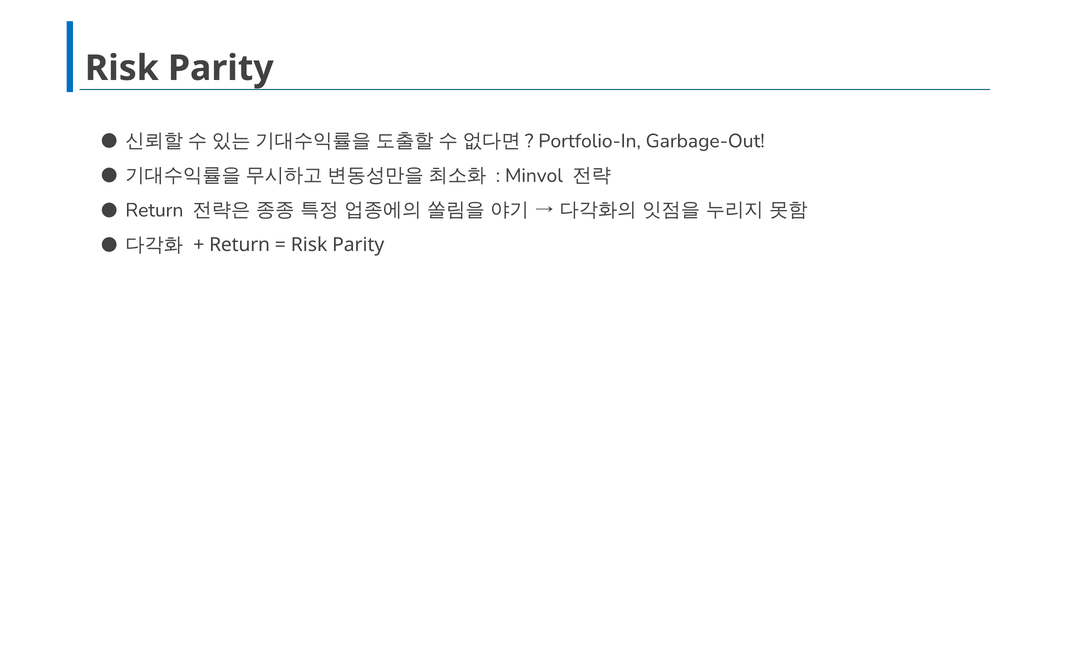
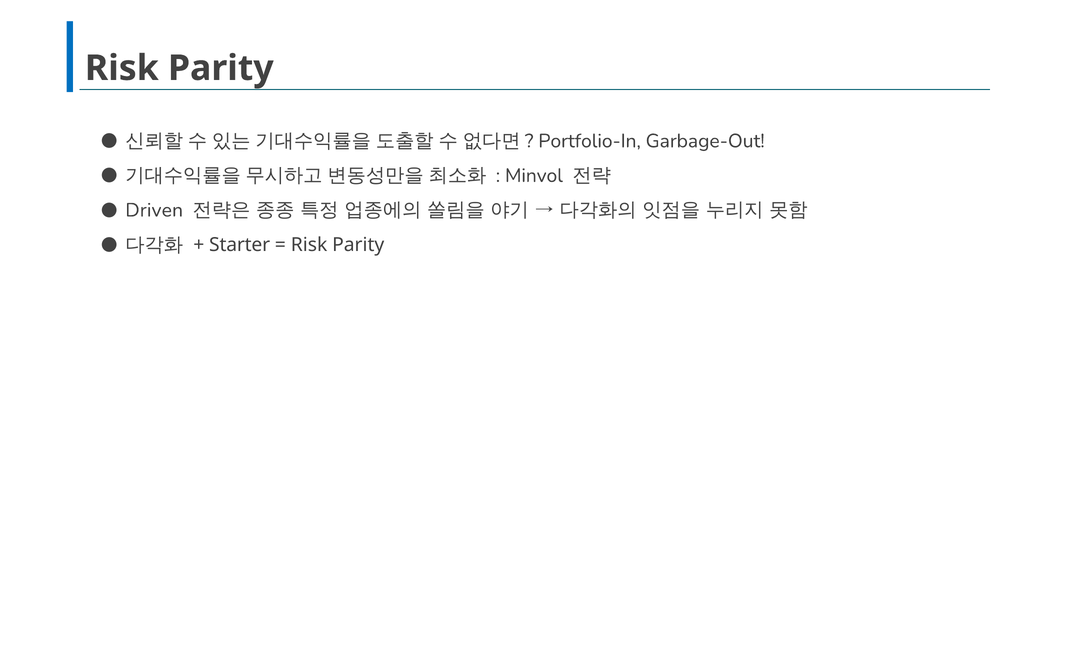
Return at (154, 210): Return -> Driven
Return at (240, 245): Return -> Starter
